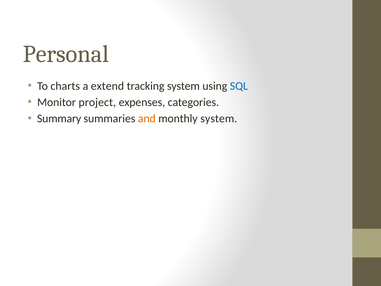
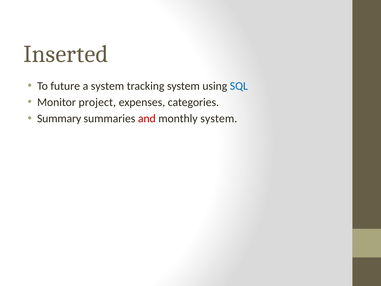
Personal: Personal -> Inserted
charts: charts -> future
a extend: extend -> system
and colour: orange -> red
